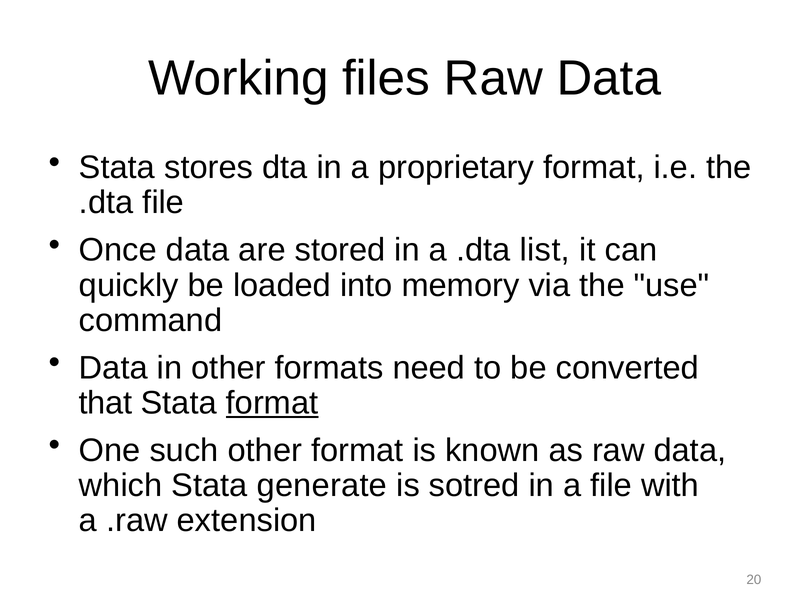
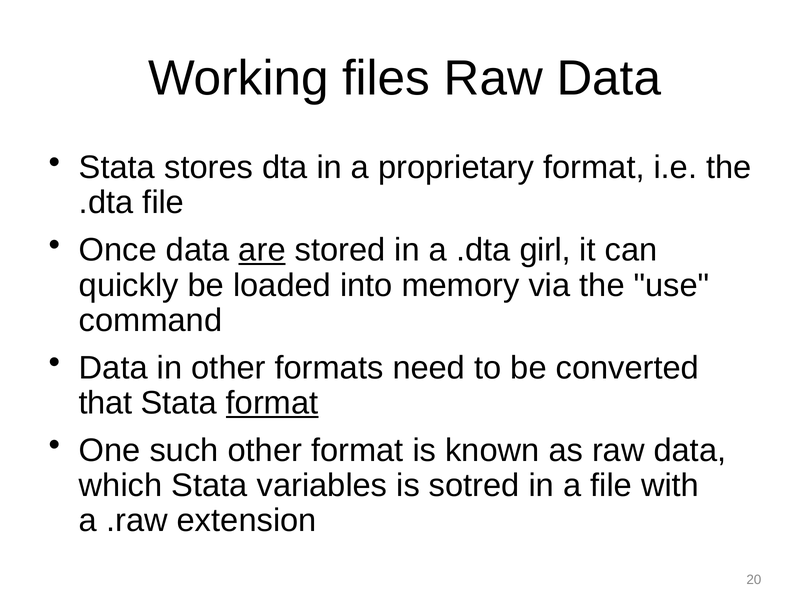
are underline: none -> present
list: list -> girl
generate: generate -> variables
